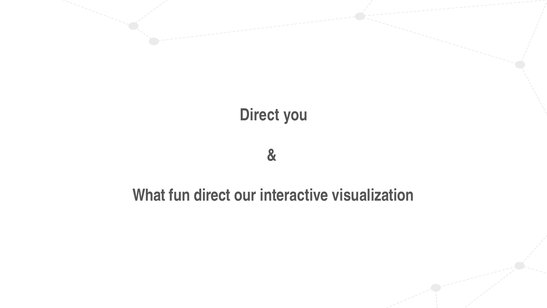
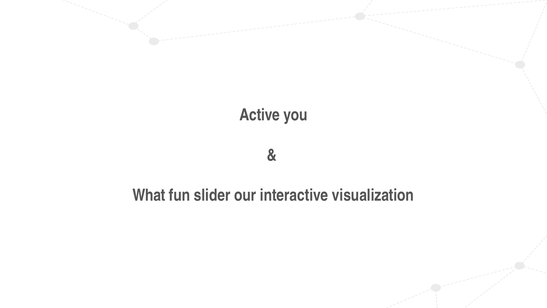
Direct at (260, 115): Direct -> Active
fun direct: direct -> slider
